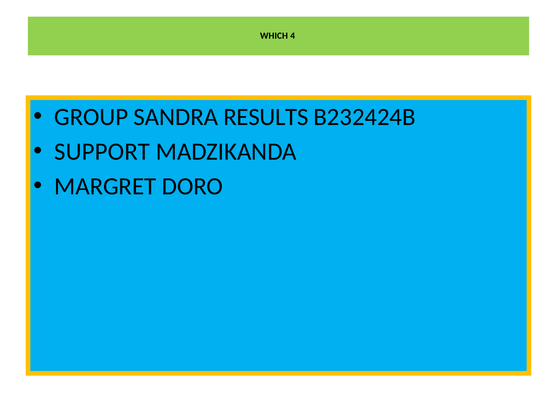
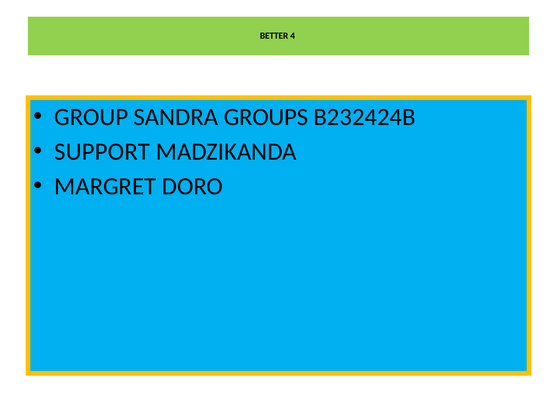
WHICH: WHICH -> BETTER
RESULTS: RESULTS -> GROUPS
